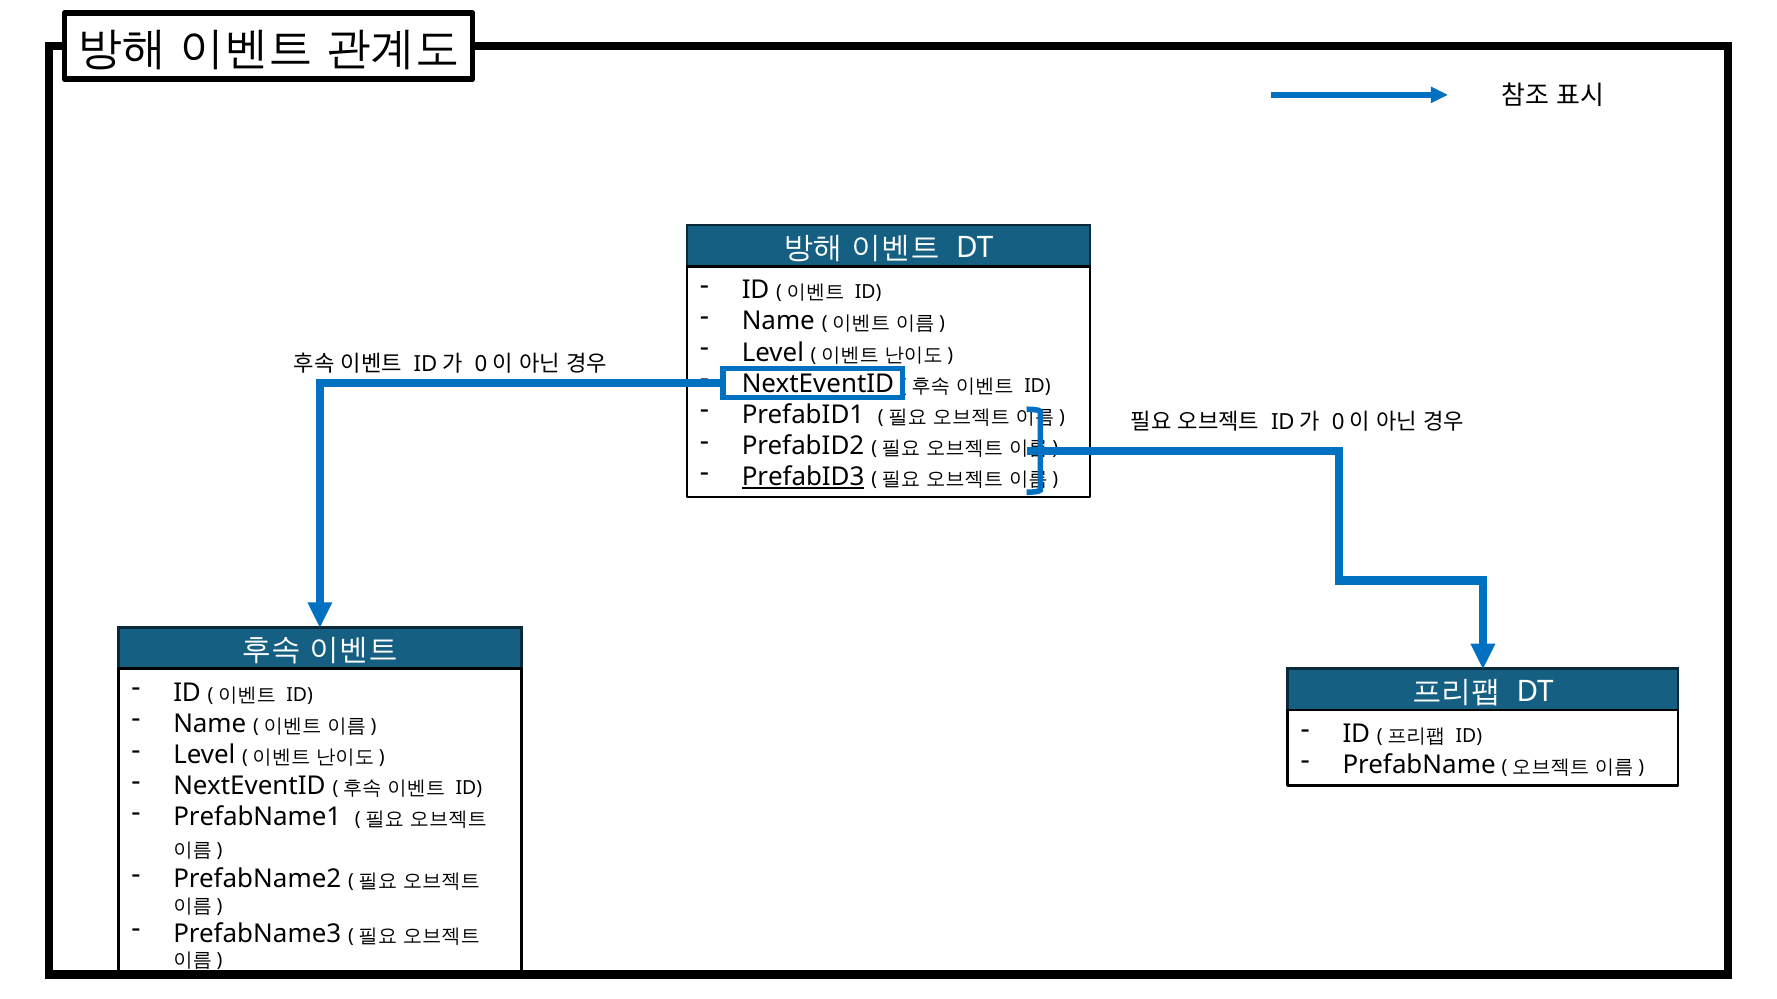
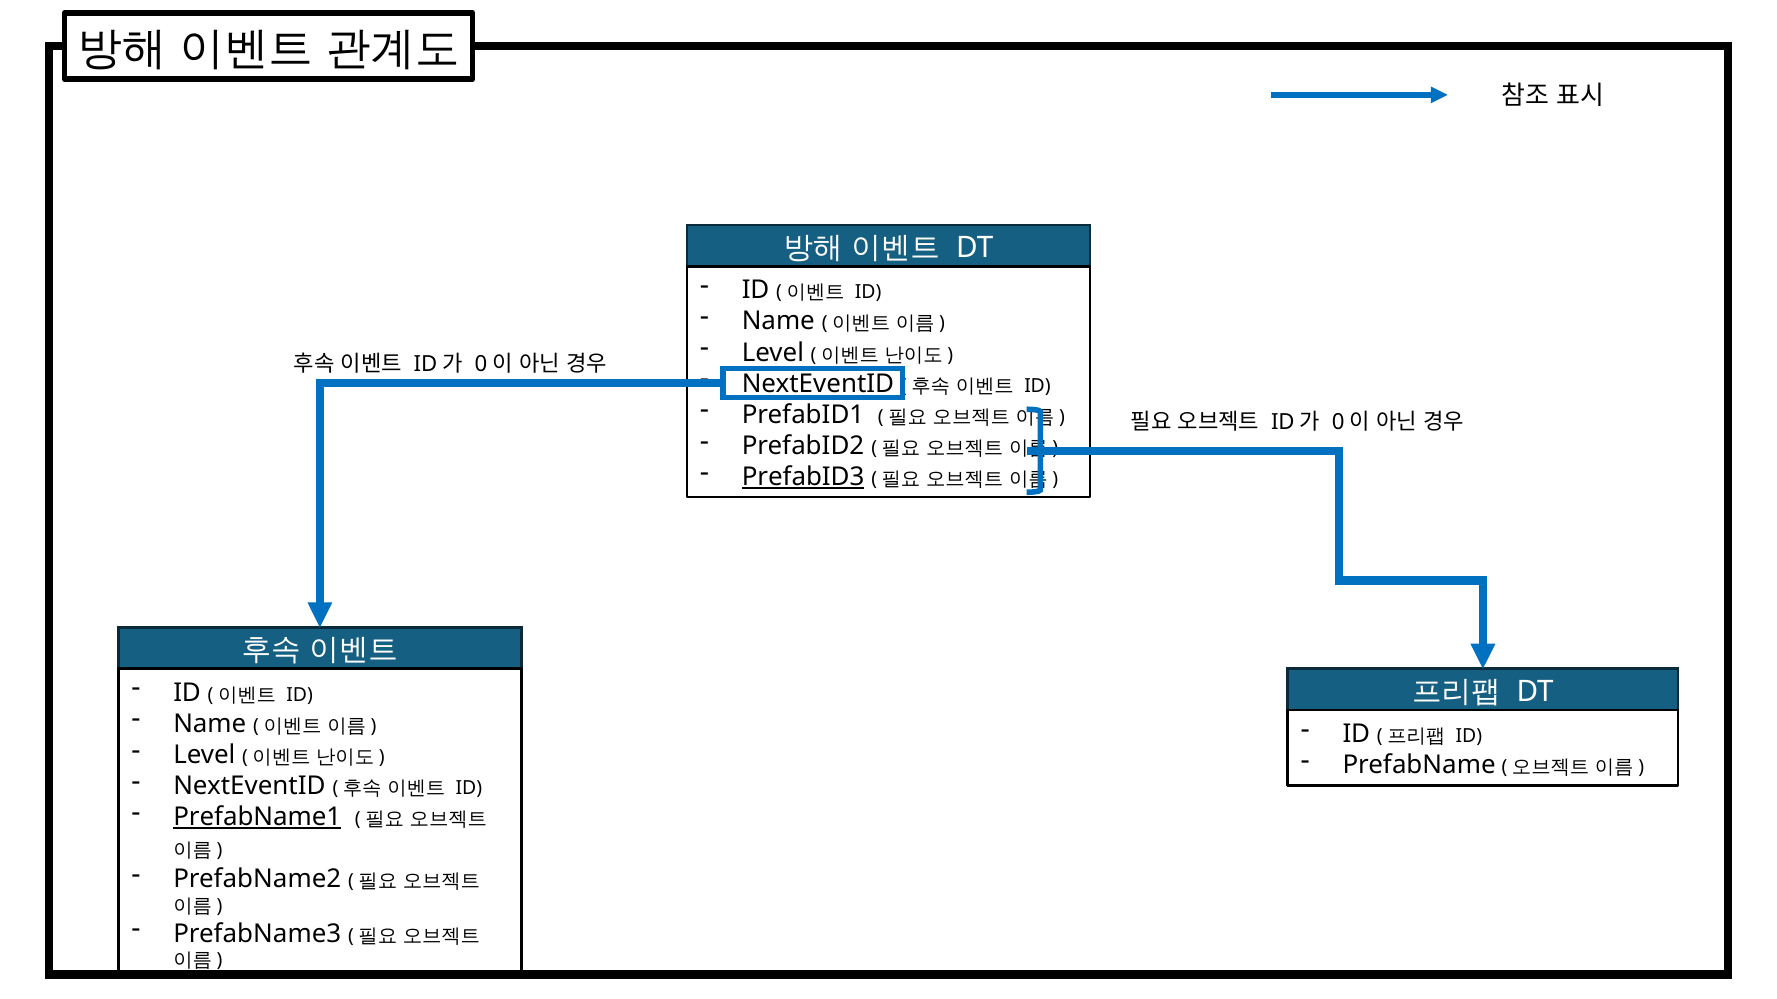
PrefabName1 underline: none -> present
